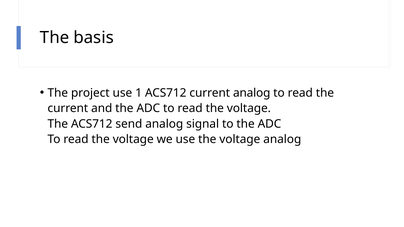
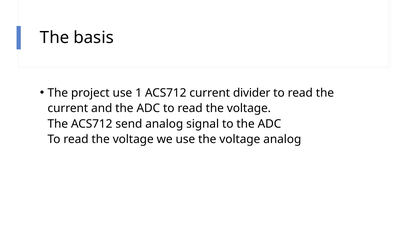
current analog: analog -> divider
